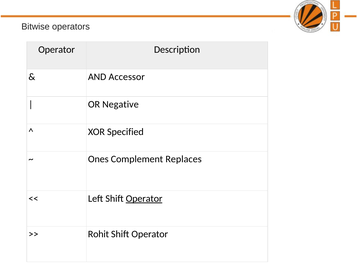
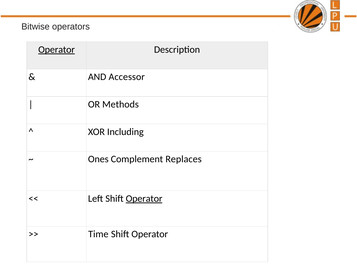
Operator at (57, 50) underline: none -> present
Negative: Negative -> Methods
Specified: Specified -> Including
Rohit: Rohit -> Time
